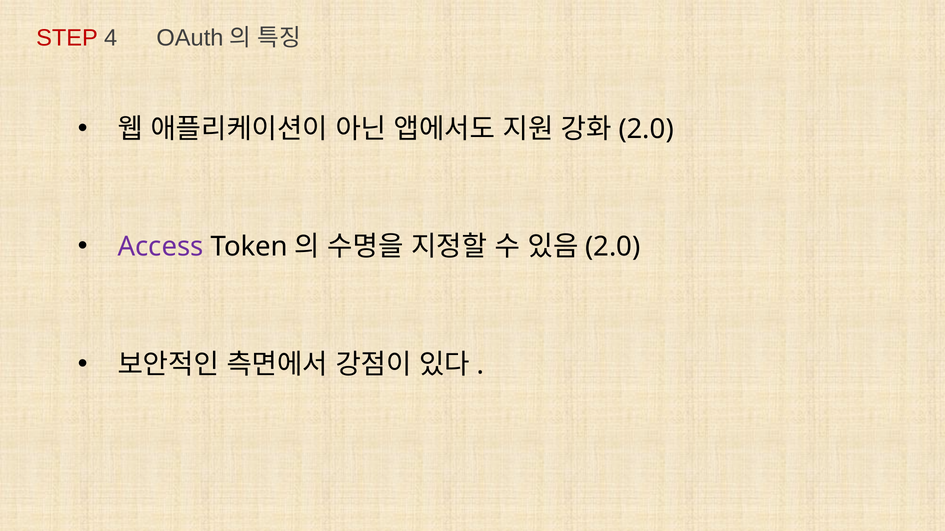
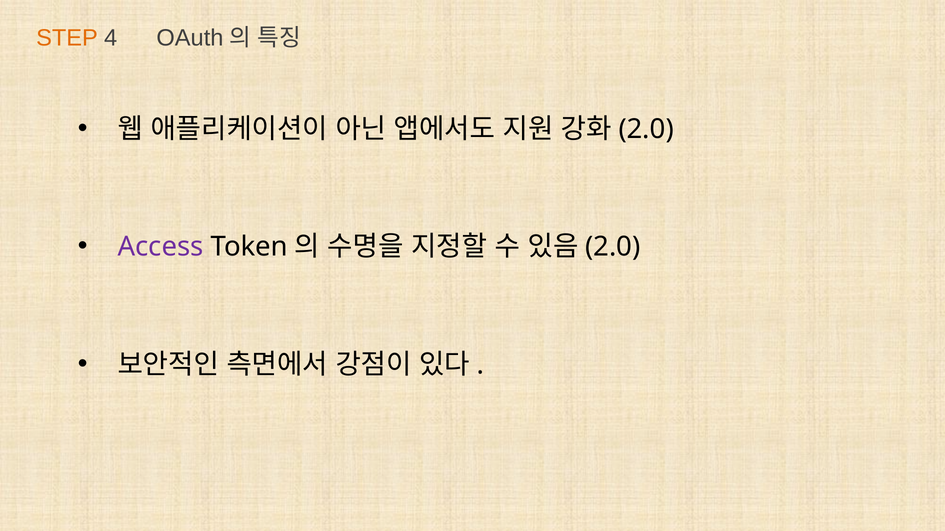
STEP colour: red -> orange
